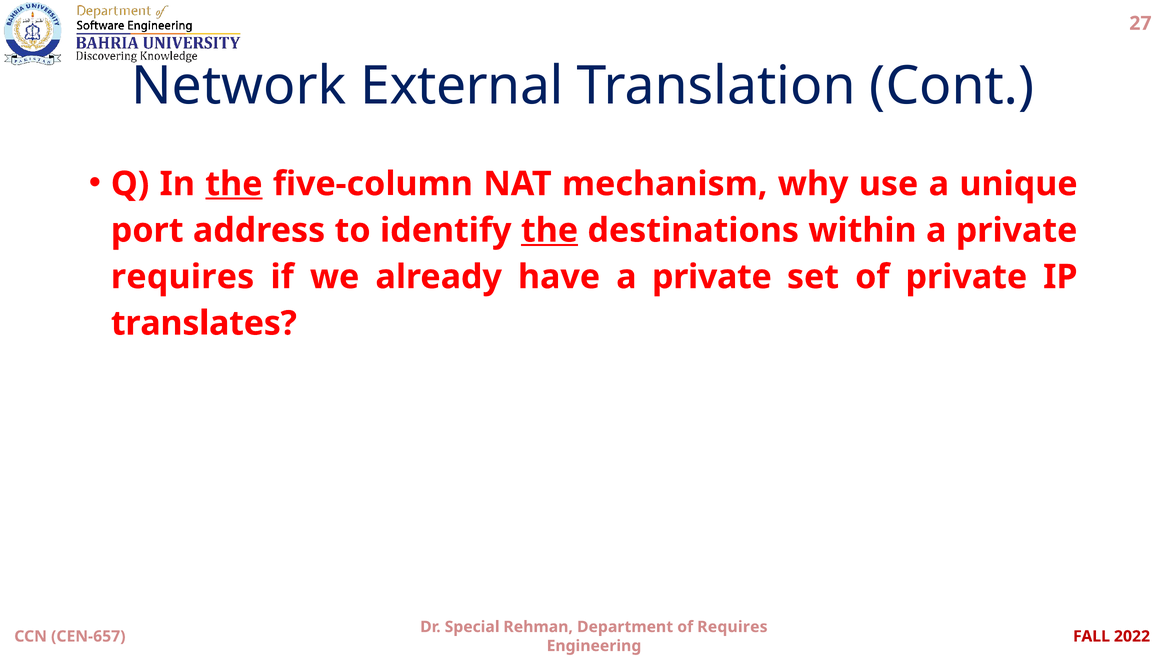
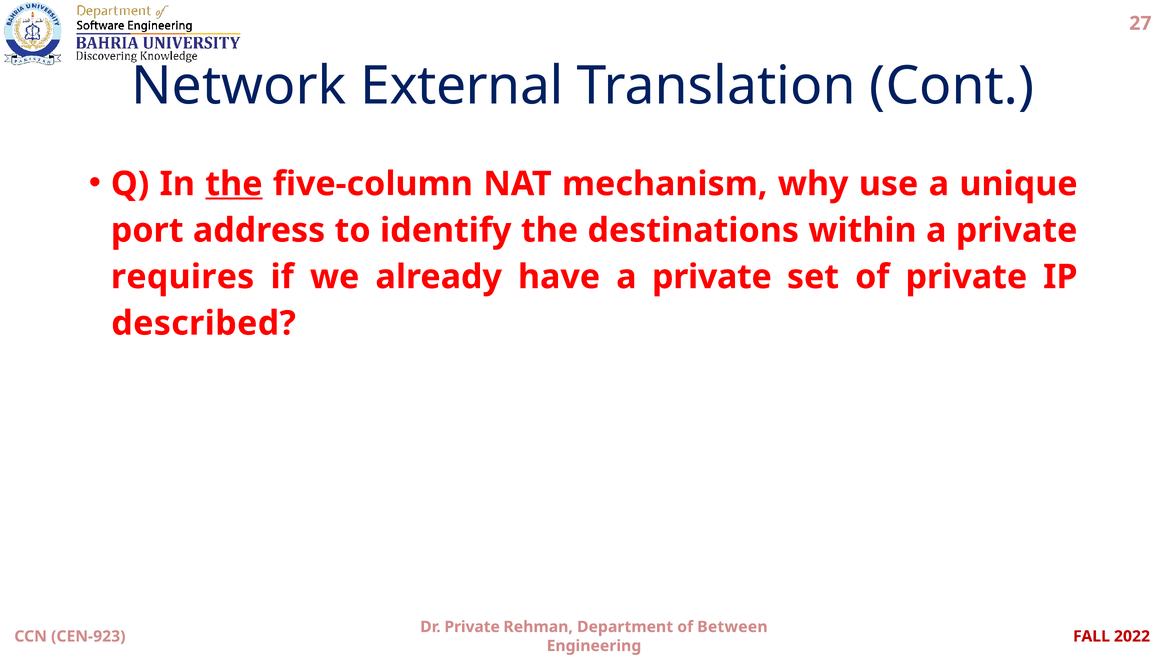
the at (550, 230) underline: present -> none
translates: translates -> described
Dr Special: Special -> Private
of Requires: Requires -> Between
CEN-657: CEN-657 -> CEN-923
